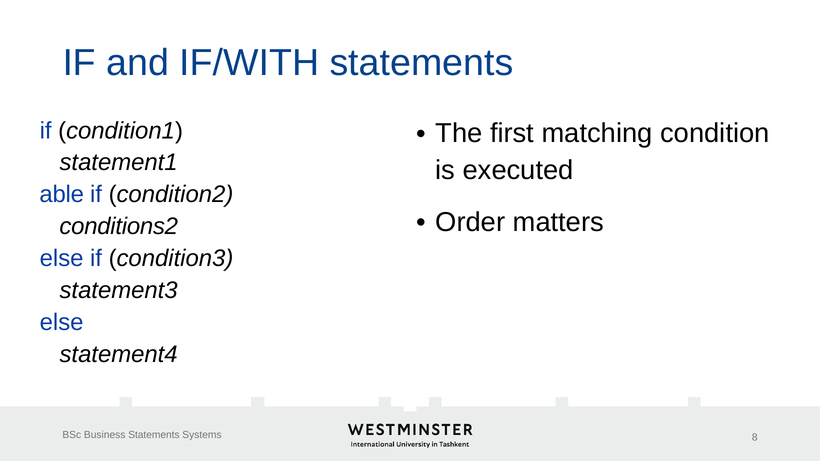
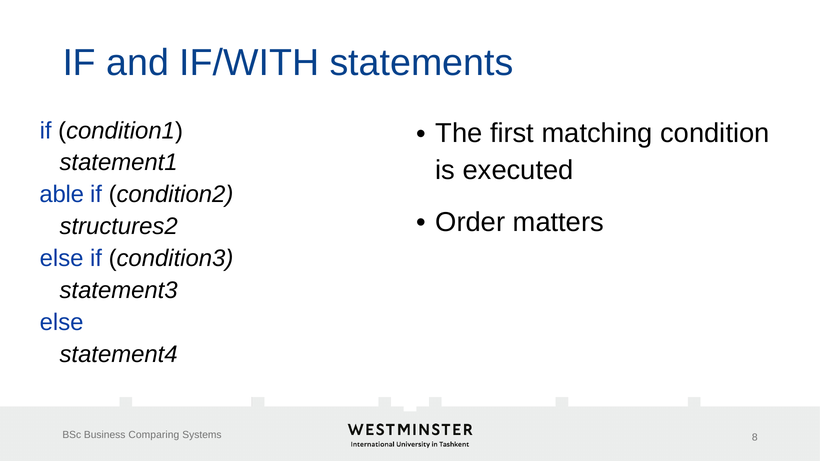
conditions2: conditions2 -> structures2
Business Statements: Statements -> Comparing
